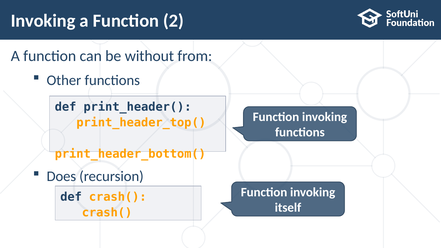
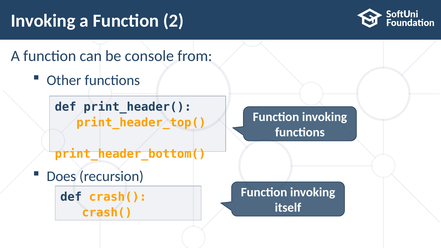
without: without -> console
